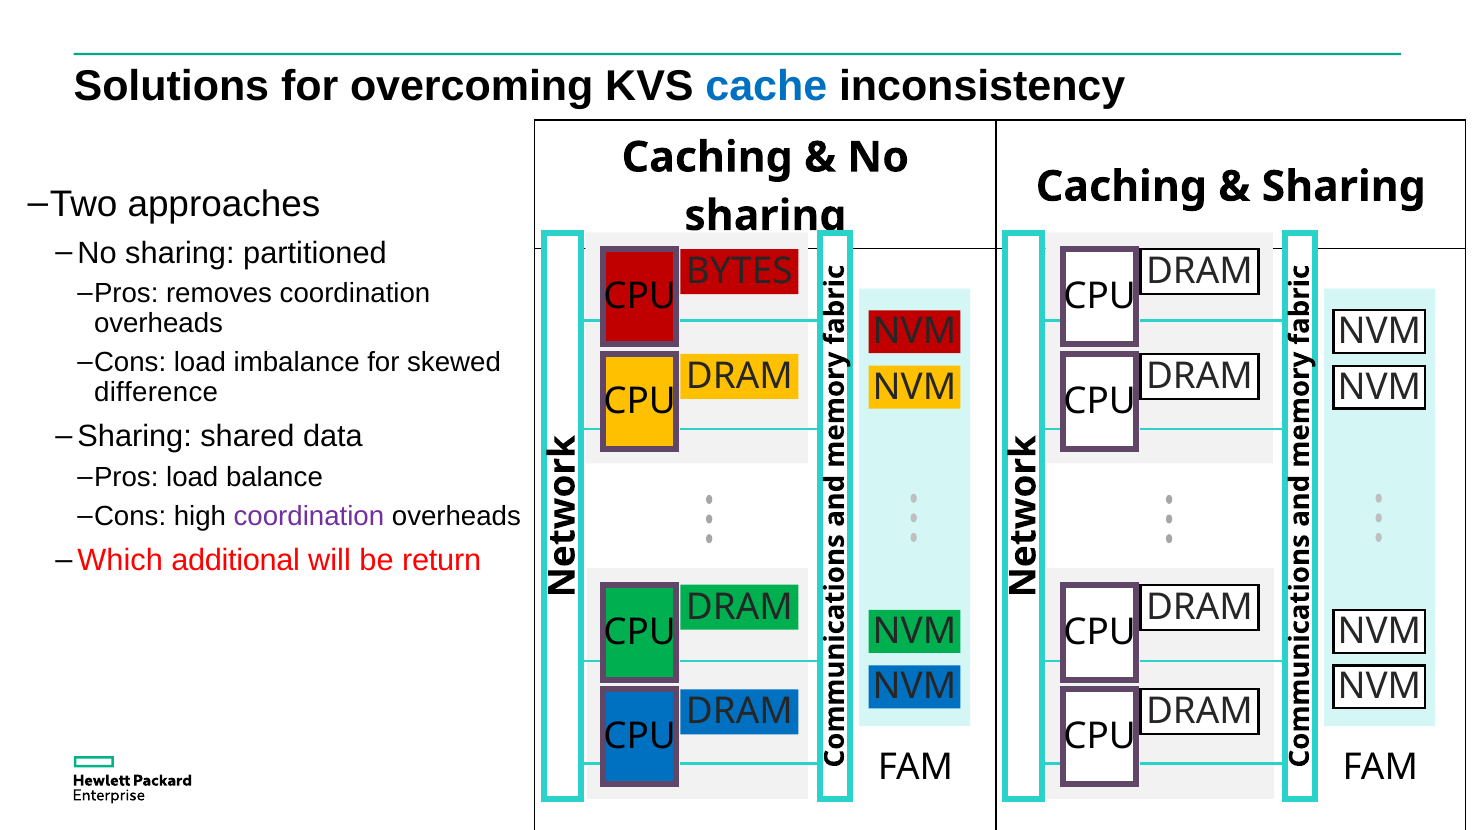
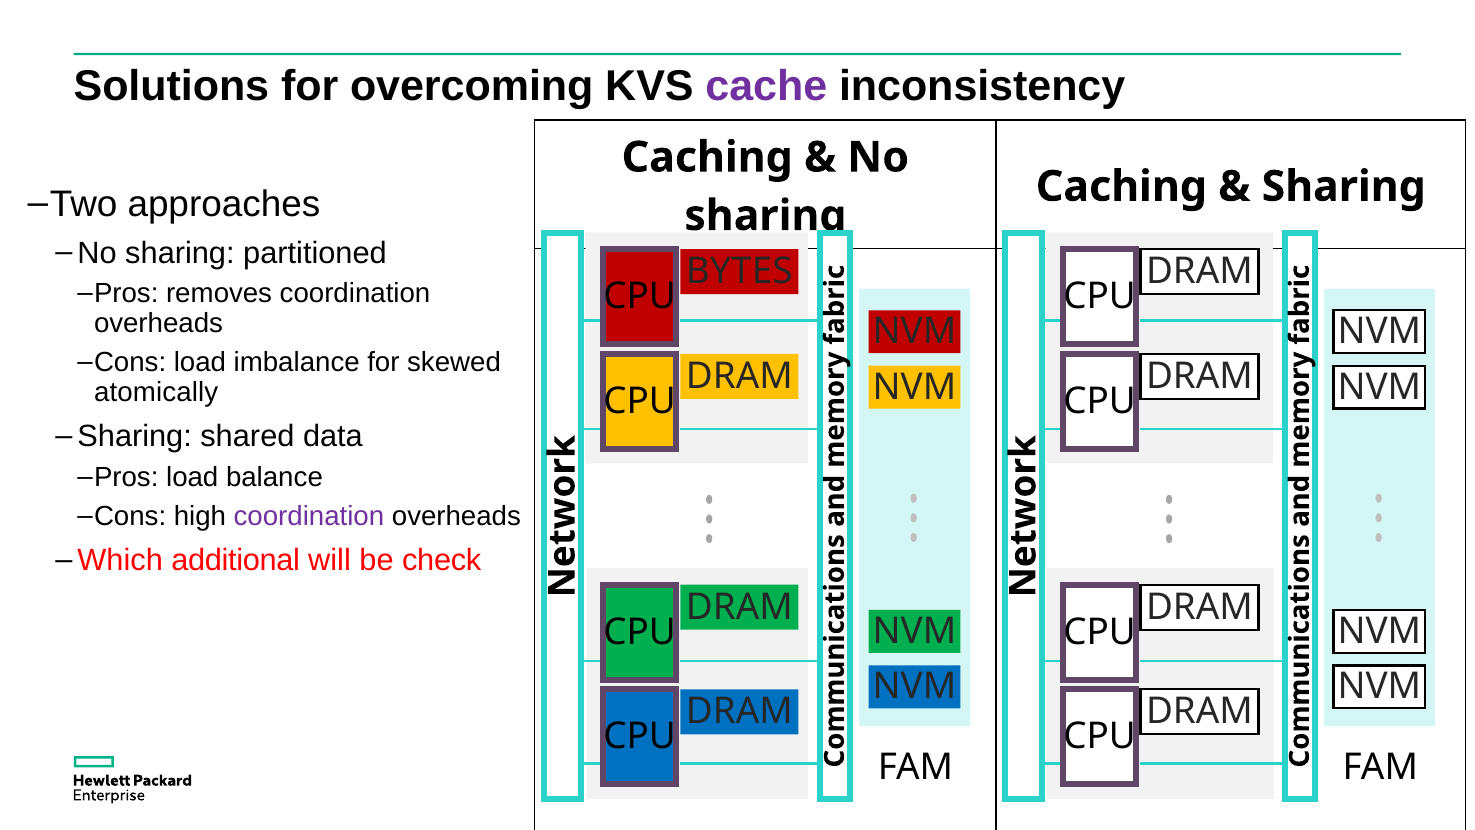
cache colour: blue -> purple
difference: difference -> atomically
return: return -> check
